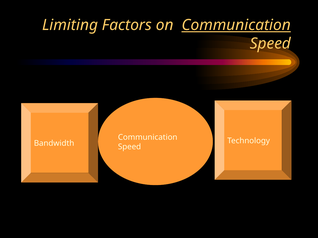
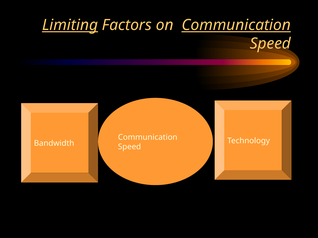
Limiting underline: none -> present
